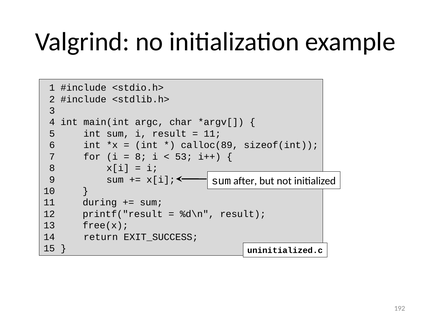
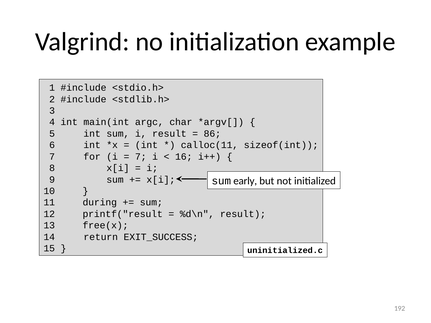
11 at (212, 134): 11 -> 86
calloc(89: calloc(89 -> calloc(11
8 at (141, 157): 8 -> 7
53: 53 -> 16
after: after -> early
